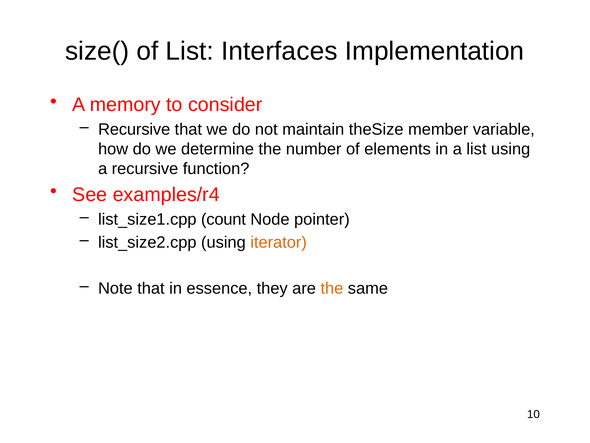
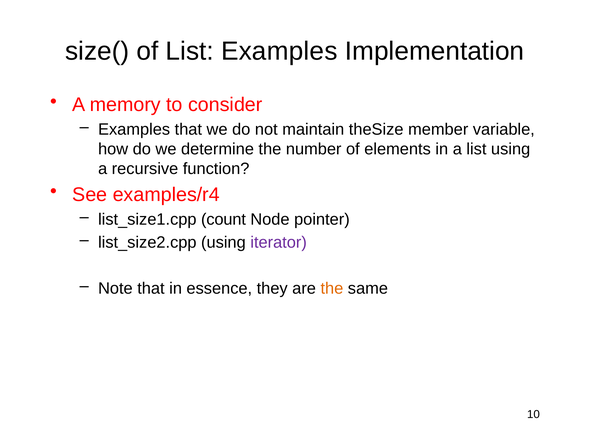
List Interfaces: Interfaces -> Examples
Recursive at (134, 129): Recursive -> Examples
iterator colour: orange -> purple
